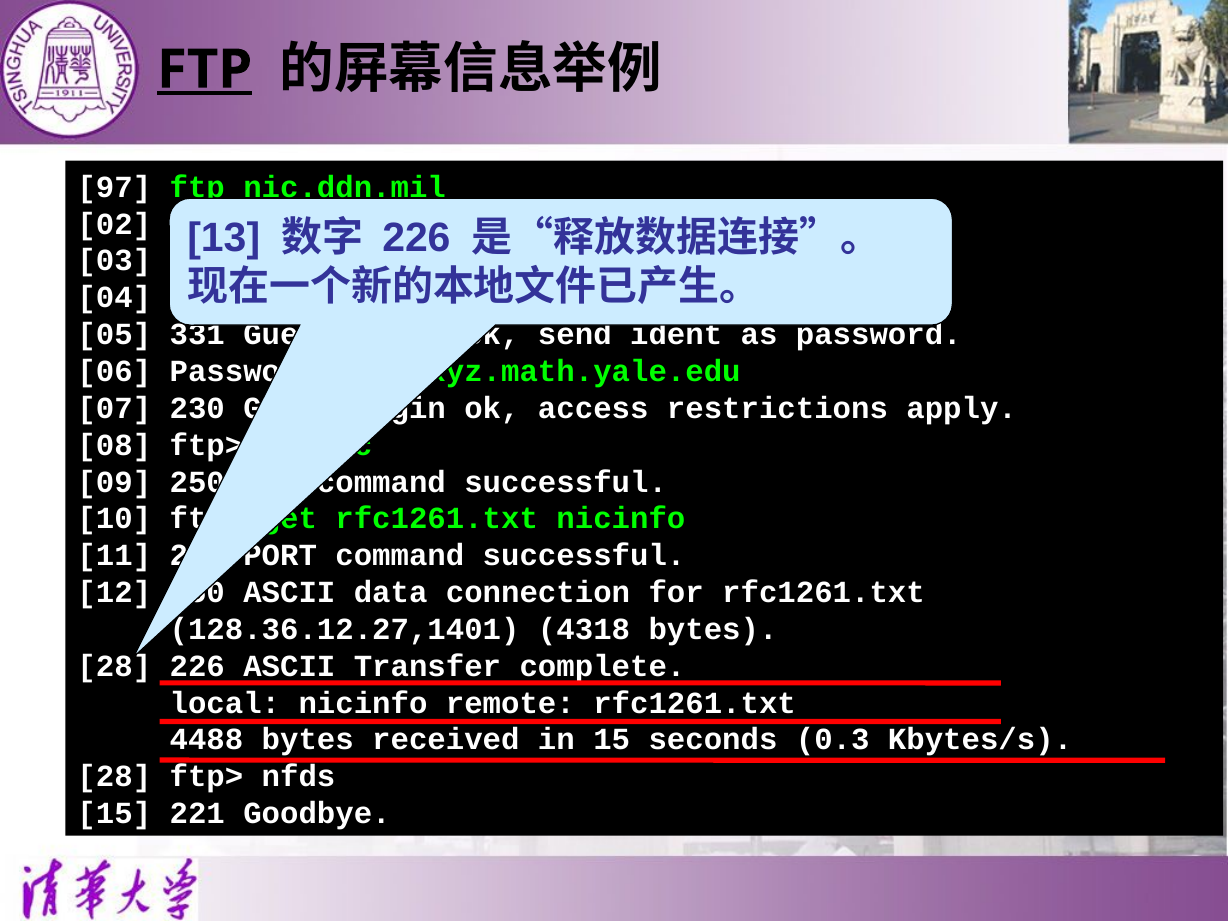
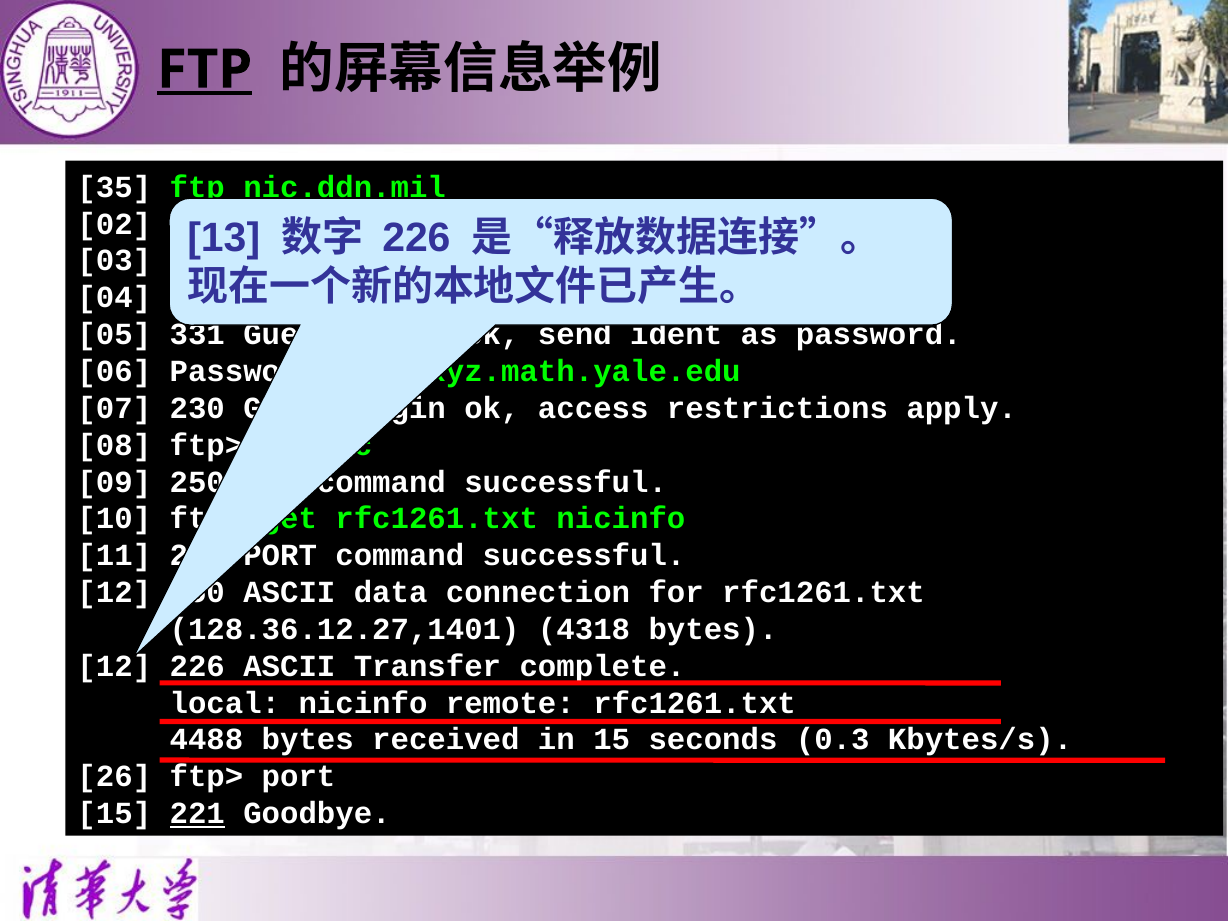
97: 97 -> 35
28 at (114, 666): 28 -> 12
28 at (114, 777): 28 -> 26
ftp> nfds: nfds -> port
221 underline: none -> present
